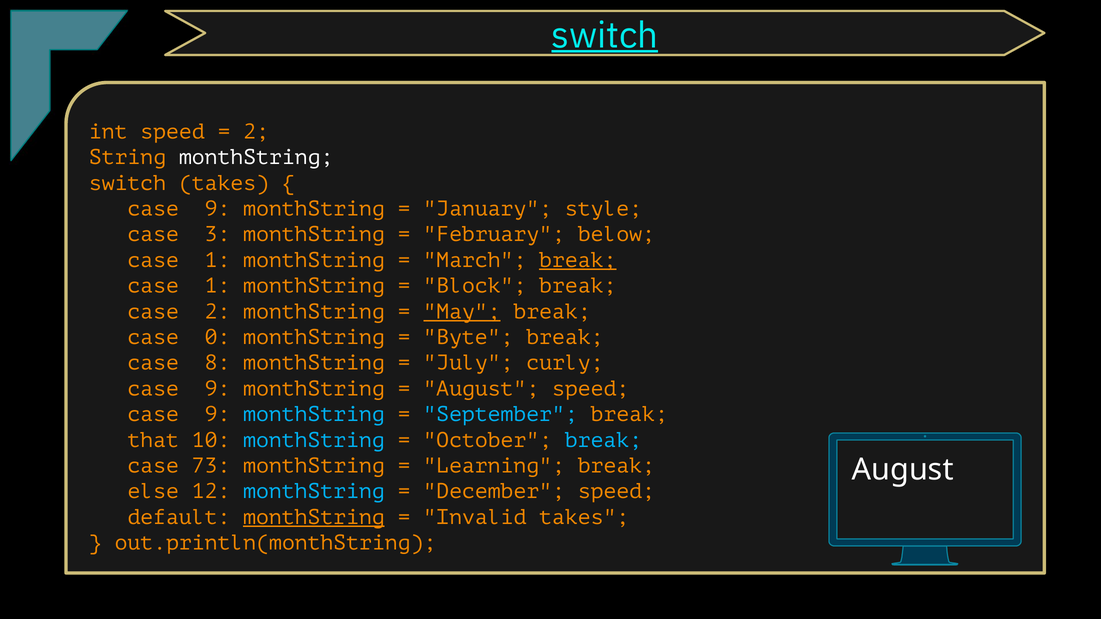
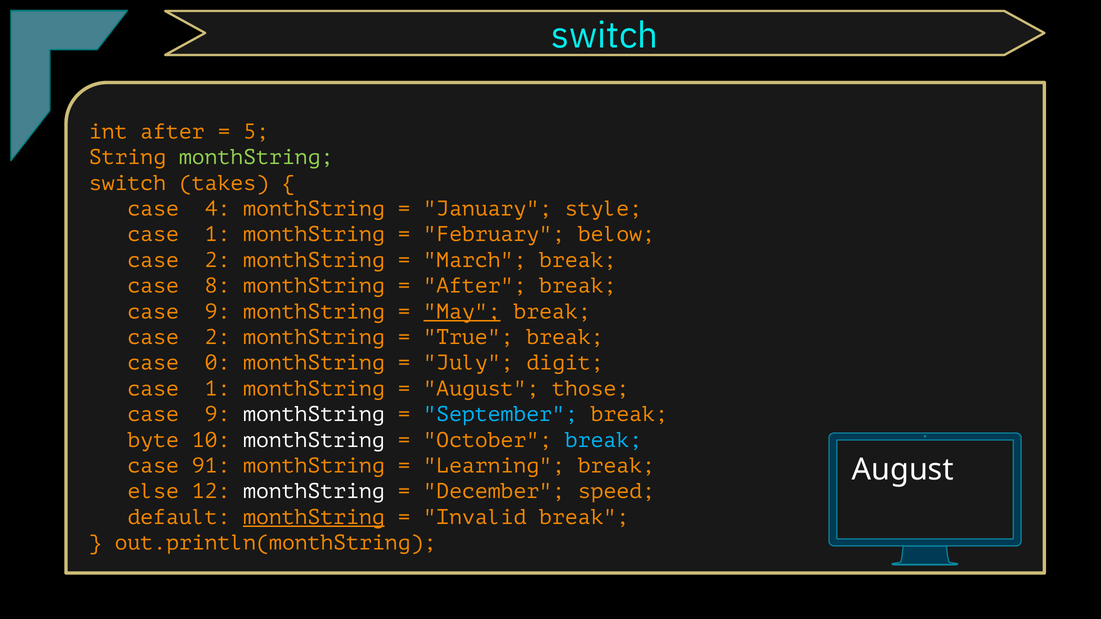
switch at (605, 36) underline: present -> none
int speed: speed -> after
2 at (256, 132): 2 -> 5
monthString at (256, 157) colour: white -> light green
9 at (218, 209): 9 -> 4
3 at (218, 235): 3 -> 1
1 at (218, 260): 1 -> 2
break at (578, 260) underline: present -> none
1 at (218, 286): 1 -> 8
Block at (475, 286): Block -> After
2 at (218, 312): 2 -> 9
0 at (218, 337): 0 -> 2
Byte: Byte -> True
8: 8 -> 0
curly: curly -> digit
9 at (218, 389): 9 -> 1
August speed: speed -> those
monthString at (314, 414) colour: light blue -> white
that: that -> byte
monthString at (314, 440) colour: light blue -> white
73: 73 -> 91
monthString at (314, 492) colour: light blue -> white
Invalid takes: takes -> break
